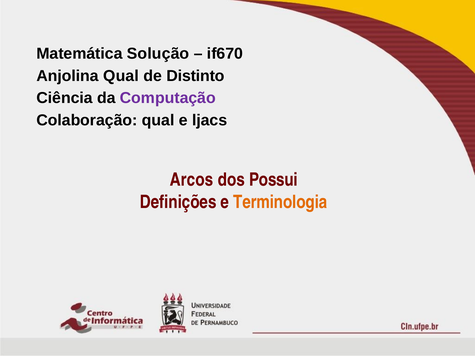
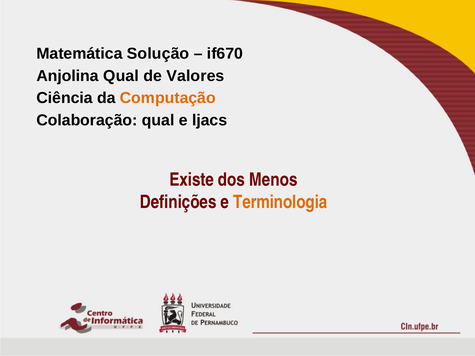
Distinto: Distinto -> Valores
Computação colour: purple -> orange
Arcos: Arcos -> Existe
Possui: Possui -> Menos
